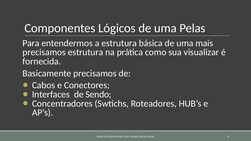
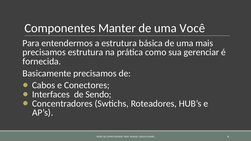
Lógicos: Lógicos -> Manter
Pelas: Pelas -> Você
visualizar: visualizar -> gerenciar
